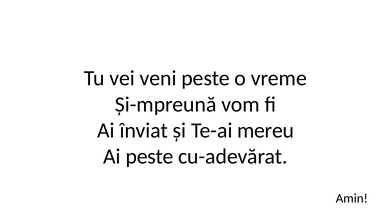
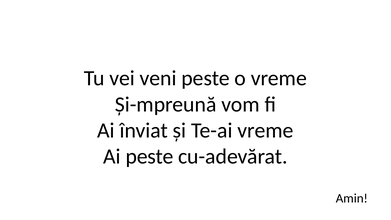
Te-ai mereu: mereu -> vreme
